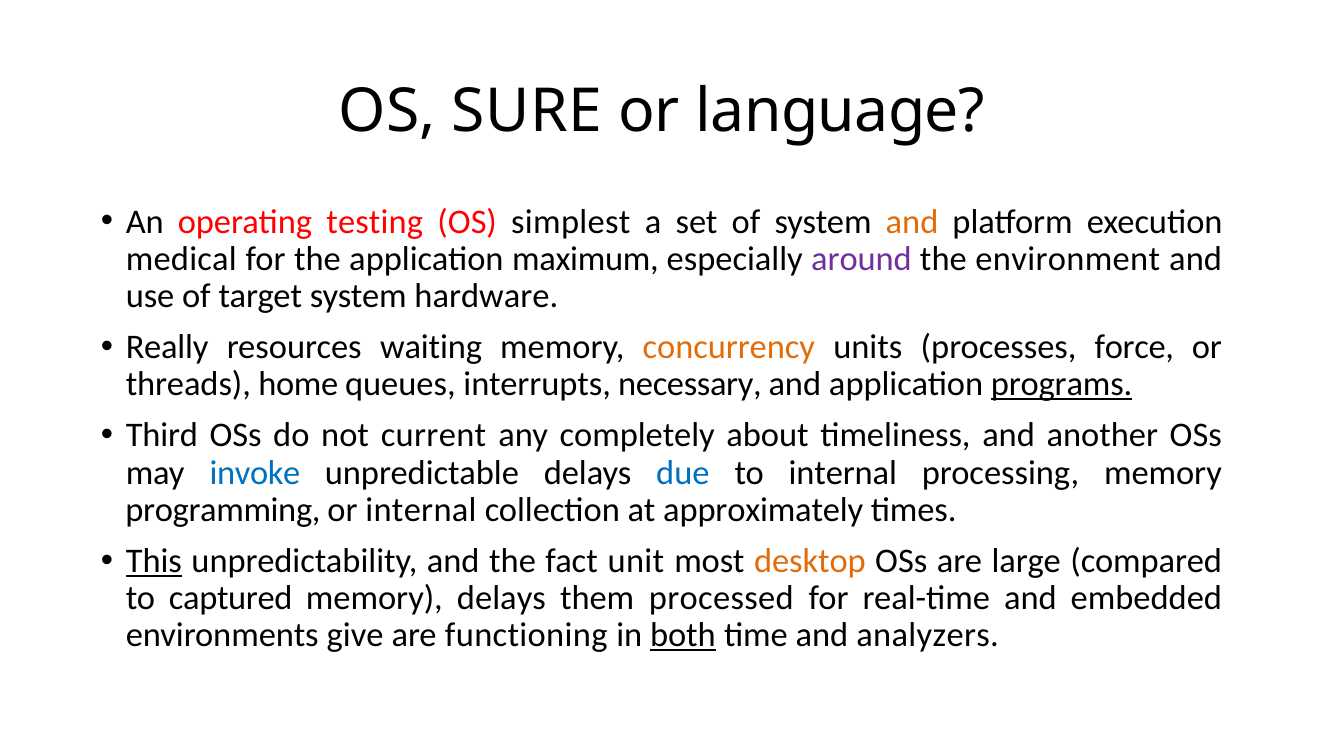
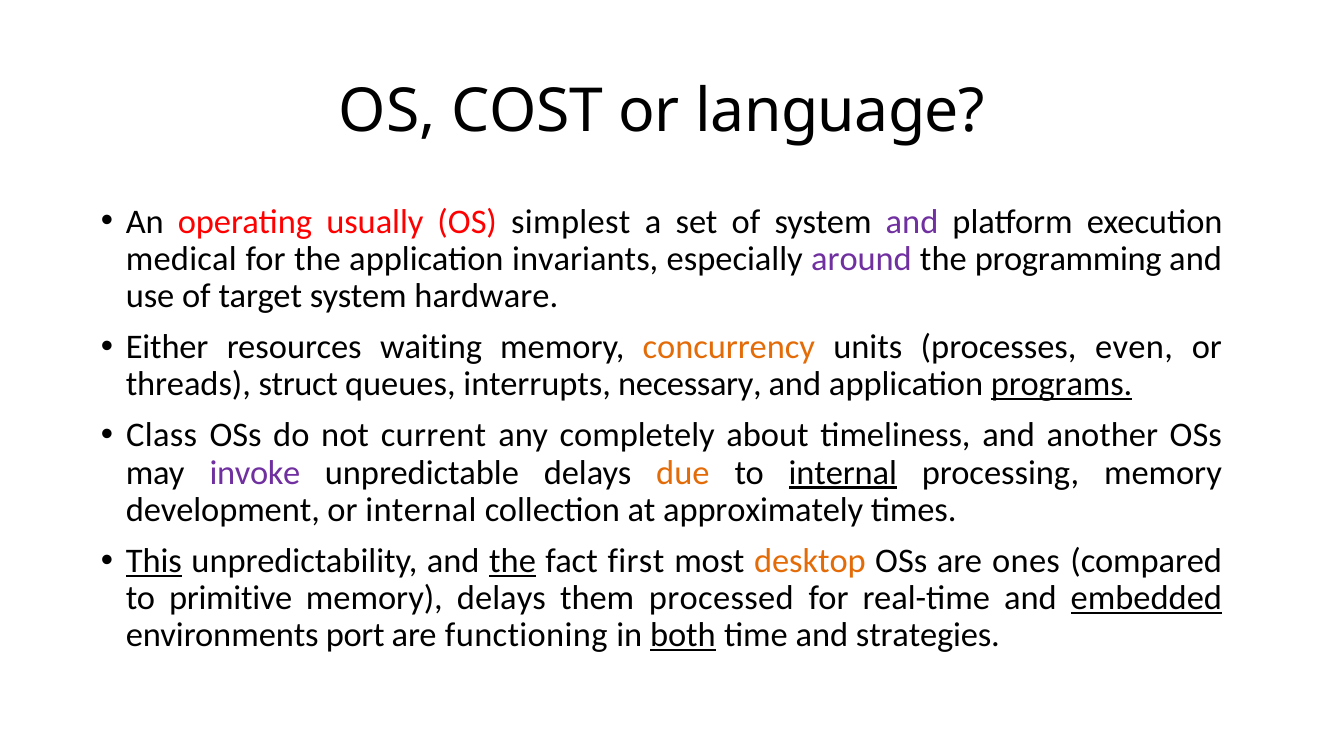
SURE: SURE -> COST
testing: testing -> usually
and at (912, 222) colour: orange -> purple
maximum: maximum -> invariants
environment: environment -> programming
Really: Really -> Either
force: force -> even
home: home -> struct
Third: Third -> Class
invoke colour: blue -> purple
due colour: blue -> orange
internal at (843, 473) underline: none -> present
programming: programming -> development
the at (513, 561) underline: none -> present
unit: unit -> first
large: large -> ones
captured: captured -> primitive
embedded underline: none -> present
give: give -> port
analyzers: analyzers -> strategies
